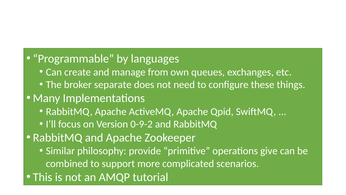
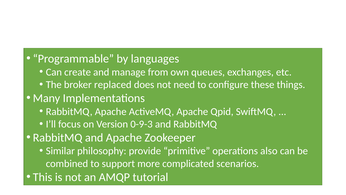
separate: separate -> replaced
0-9-2: 0-9-2 -> 0-9-3
give: give -> also
